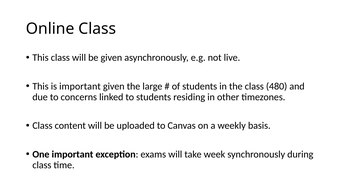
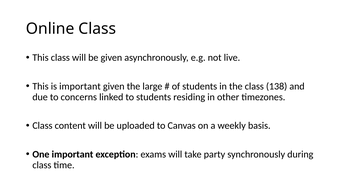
480: 480 -> 138
week: week -> party
